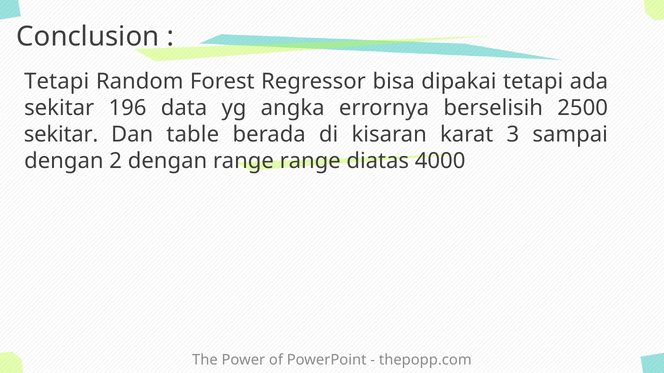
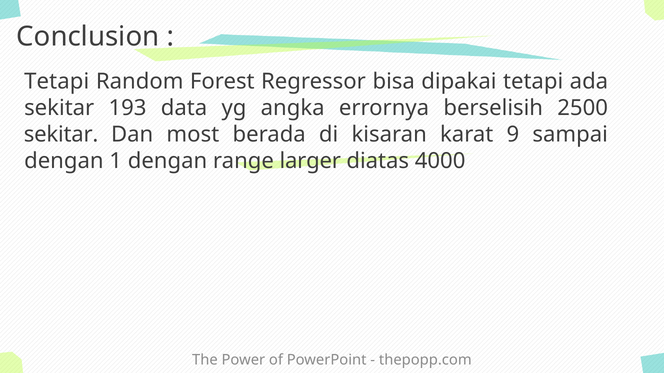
196: 196 -> 193
table: table -> most
3: 3 -> 9
2: 2 -> 1
range range: range -> larger
